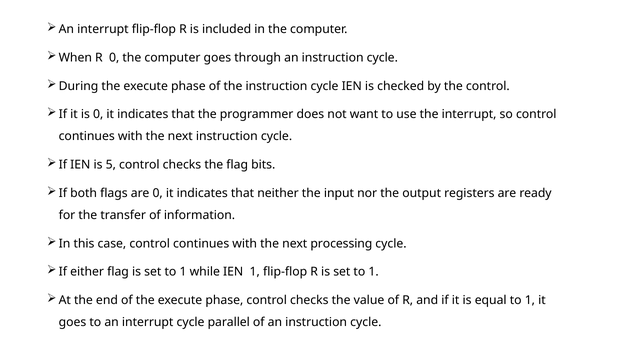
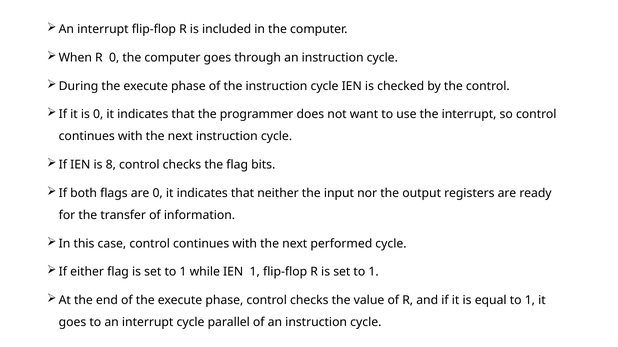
5: 5 -> 8
processing: processing -> performed
